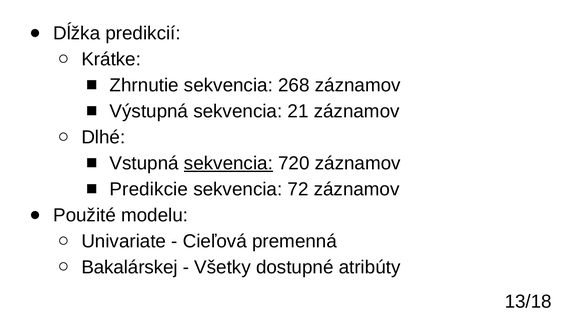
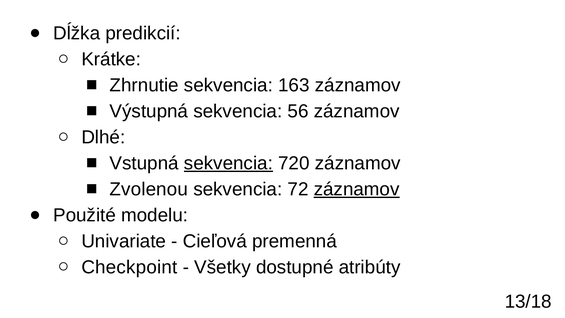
268: 268 -> 163
21: 21 -> 56
Predikcie: Predikcie -> Zvolenou
záznamov at (357, 189) underline: none -> present
Bakalárskej: Bakalárskej -> Checkpoint
